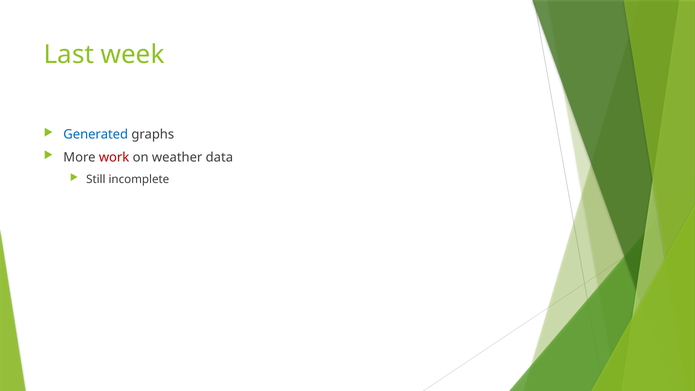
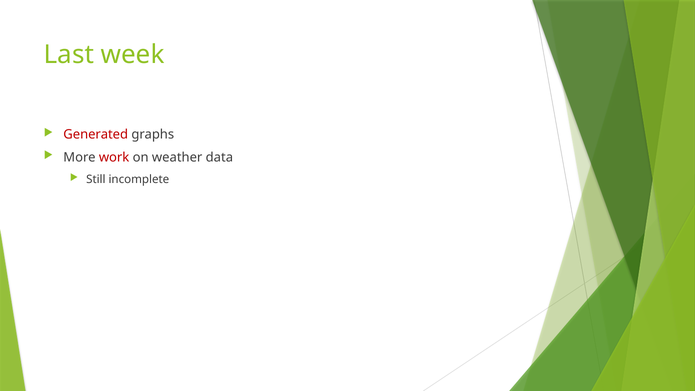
Generated colour: blue -> red
